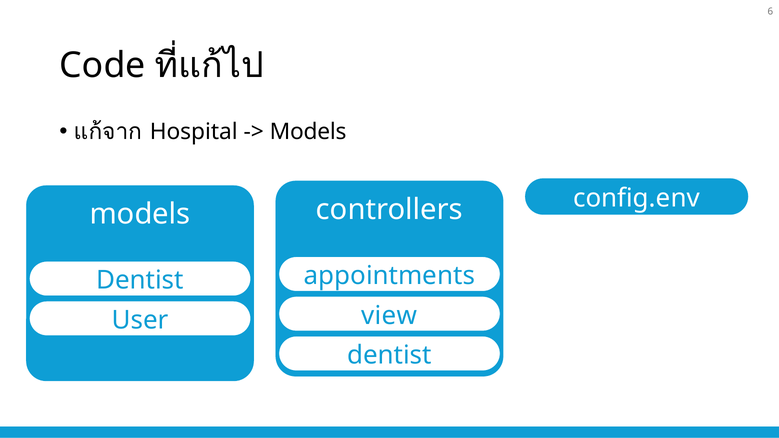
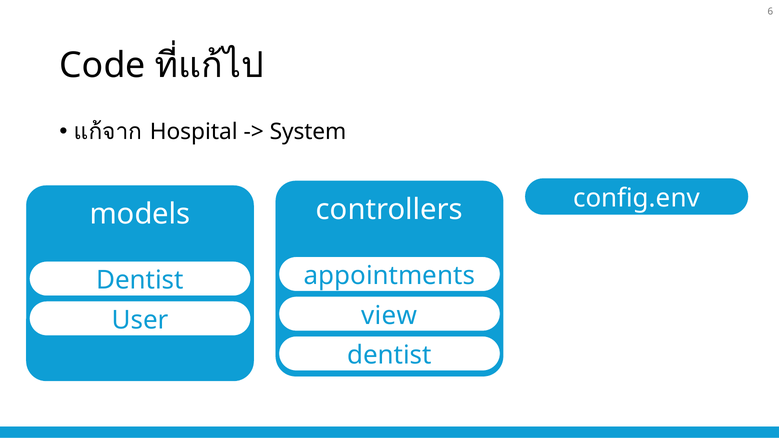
Models at (308, 132): Models -> System
